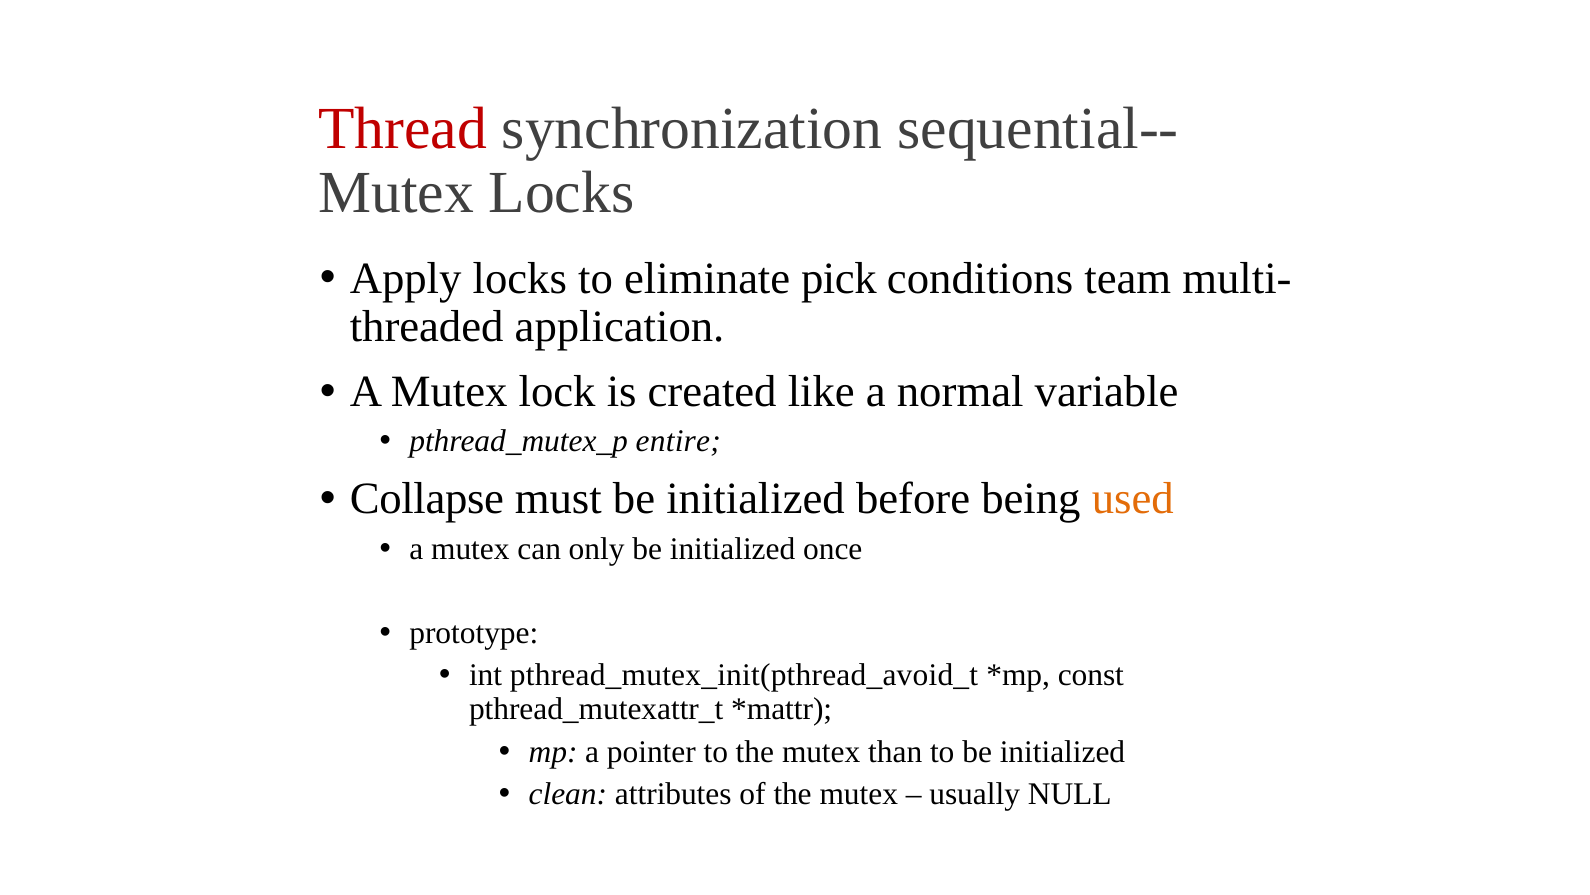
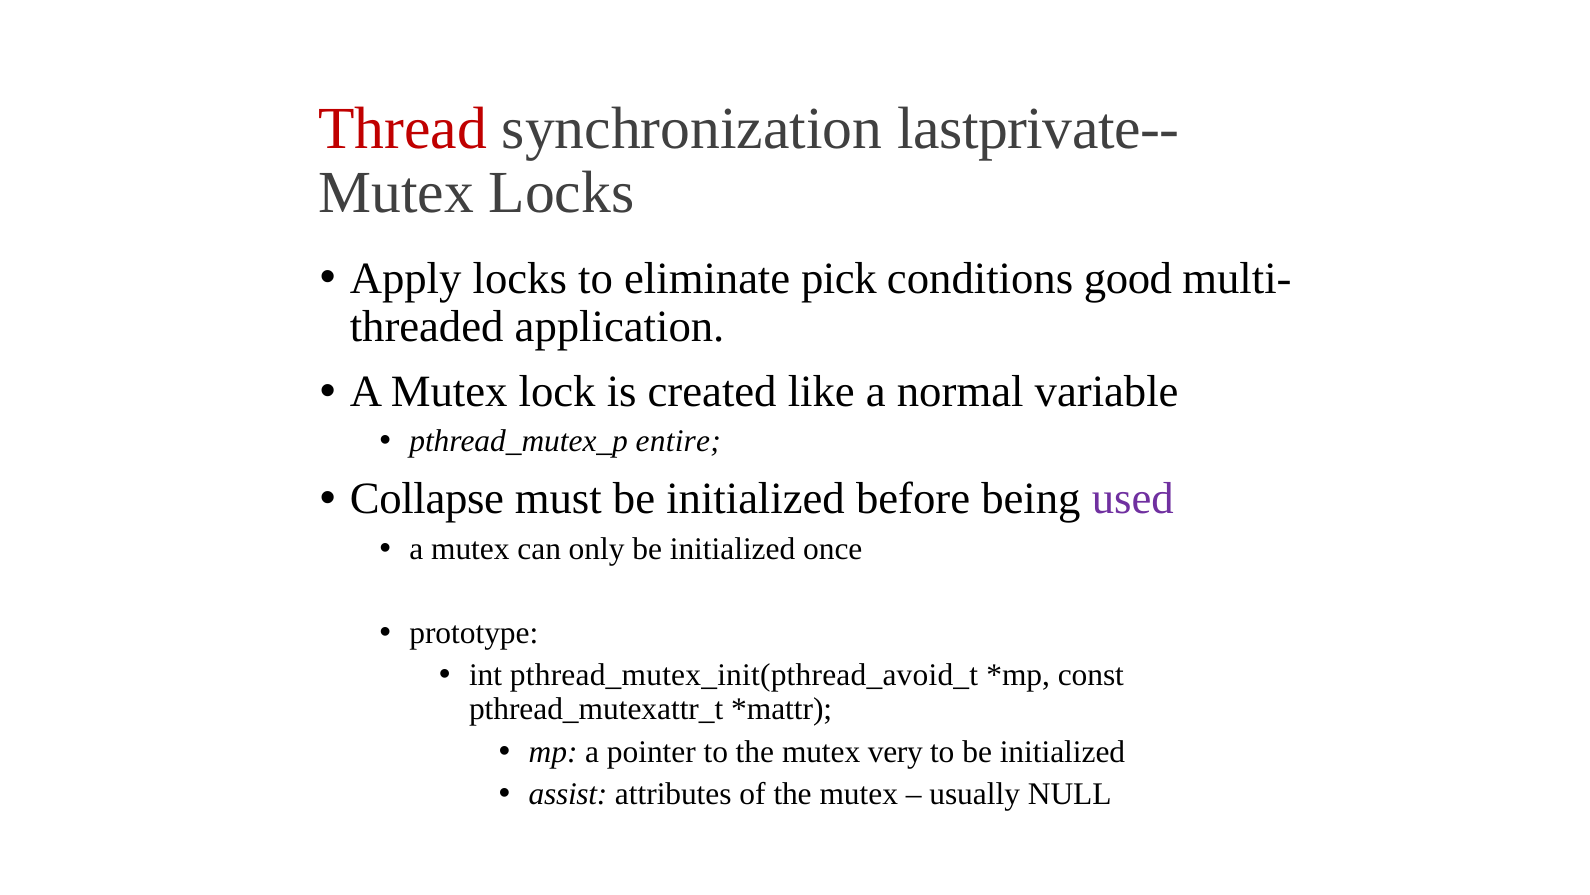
sequential--: sequential-- -> lastprivate--
team: team -> good
used colour: orange -> purple
than: than -> very
clean: clean -> assist
